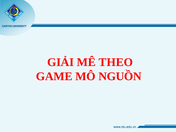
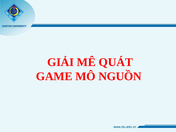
THEO: THEO -> QUÁT
